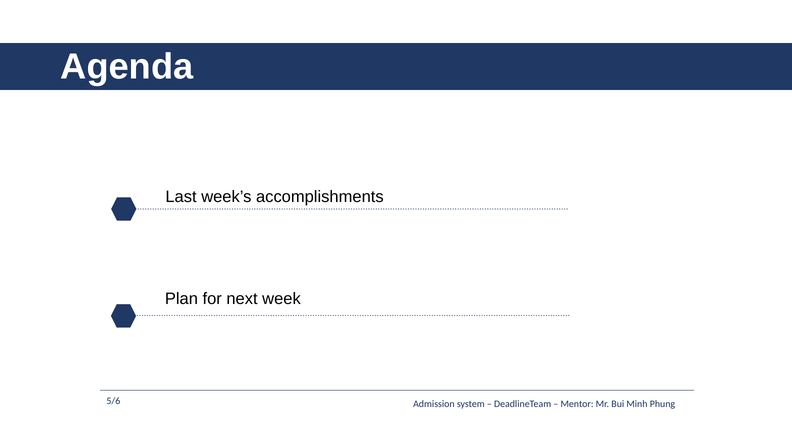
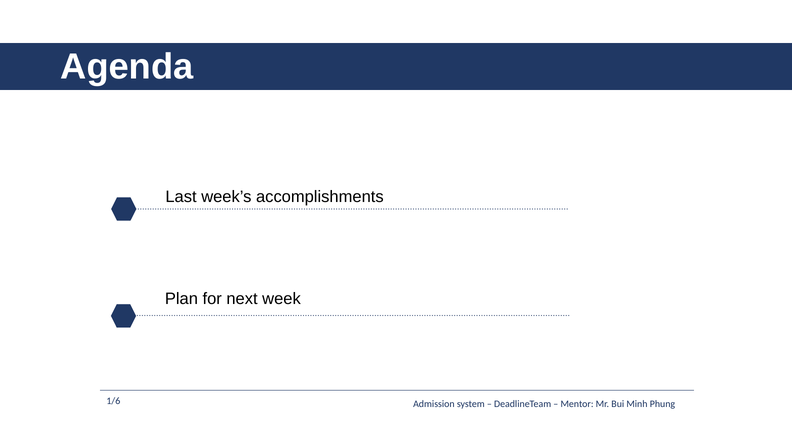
5/6: 5/6 -> 1/6
